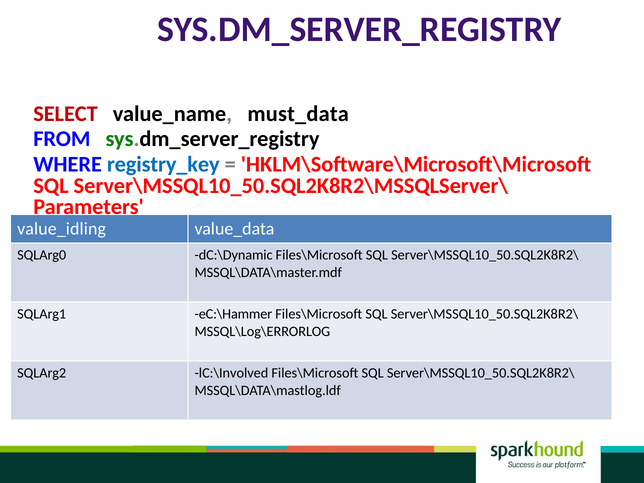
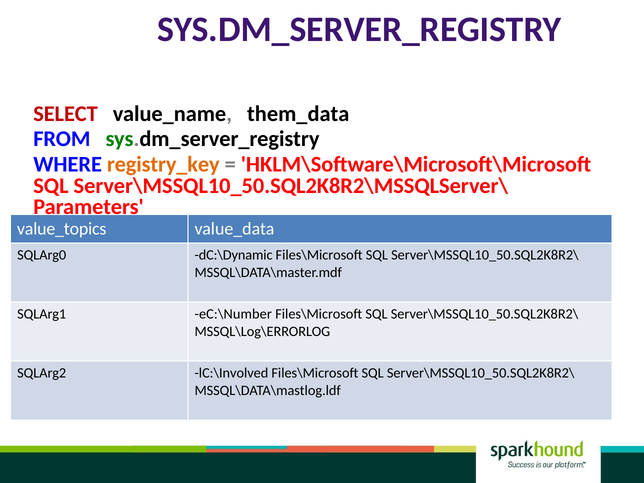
must_data: must_data -> them_data
registry_key colour: blue -> orange
value_idling: value_idling -> value_topics
eC:\Hammer: eC:\Hammer -> eC:\Number
